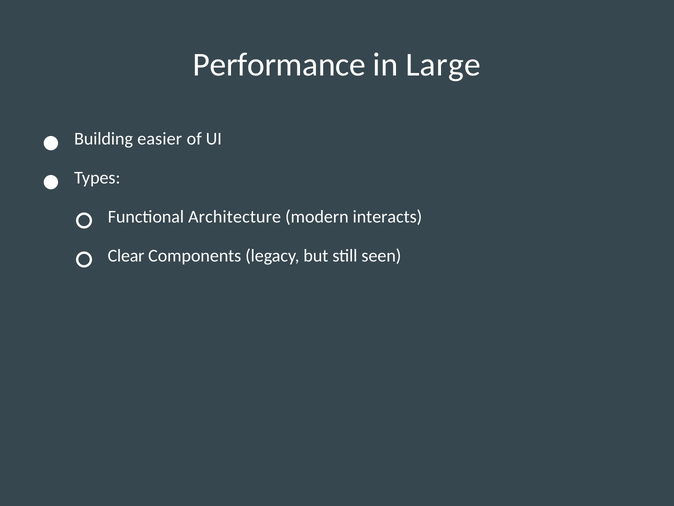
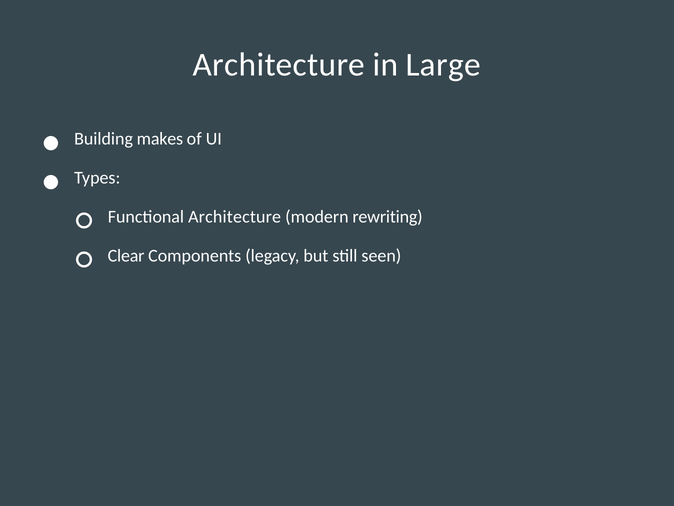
Performance at (279, 65): Performance -> Architecture
easier: easier -> makes
interacts: interacts -> rewriting
